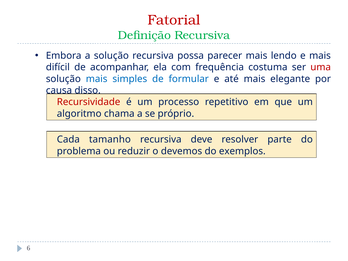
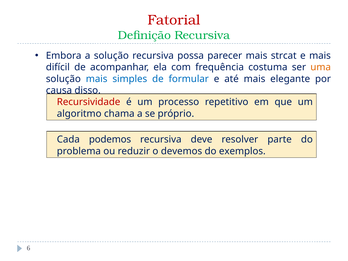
lendo: lendo -> strcat
uma colour: red -> orange
tamanho: tamanho -> podemos
